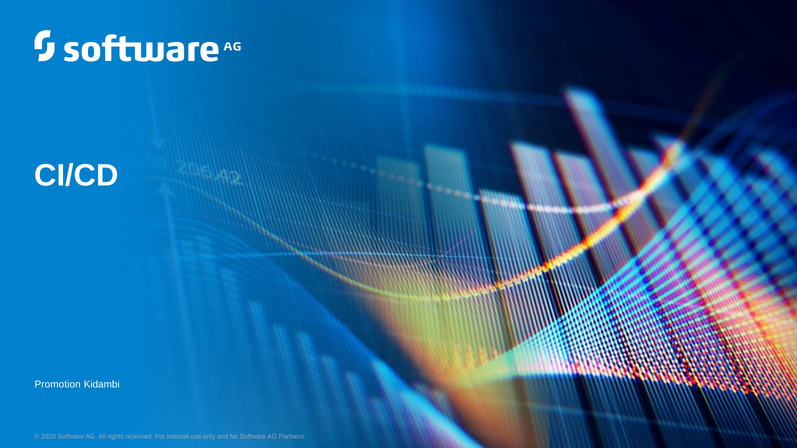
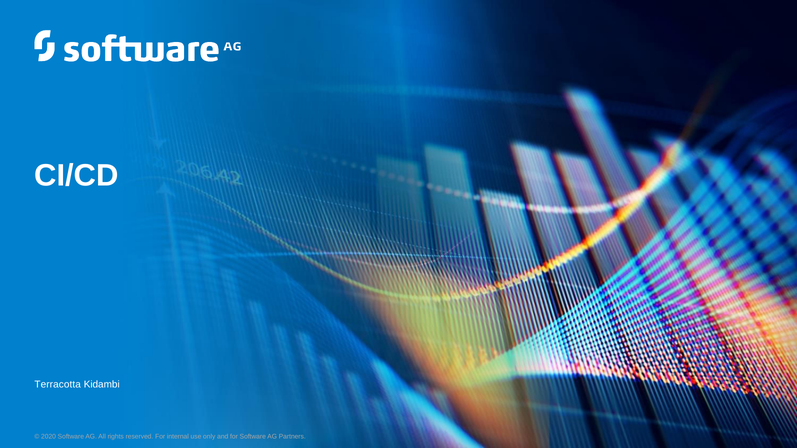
Promotion: Promotion -> Terracotta
